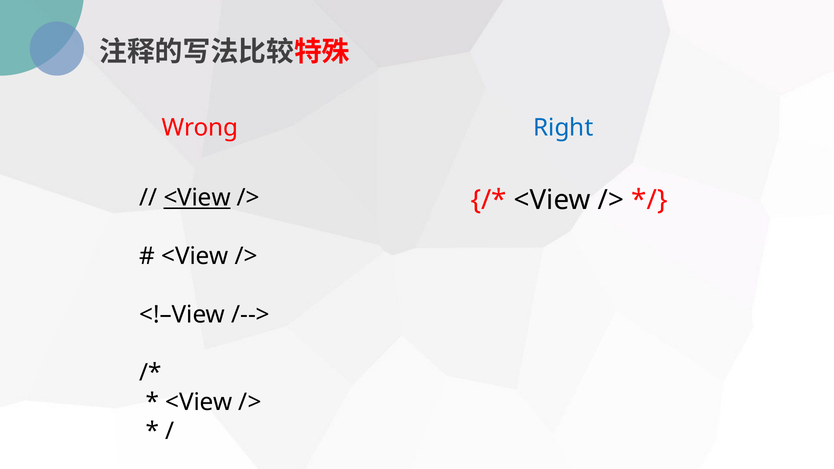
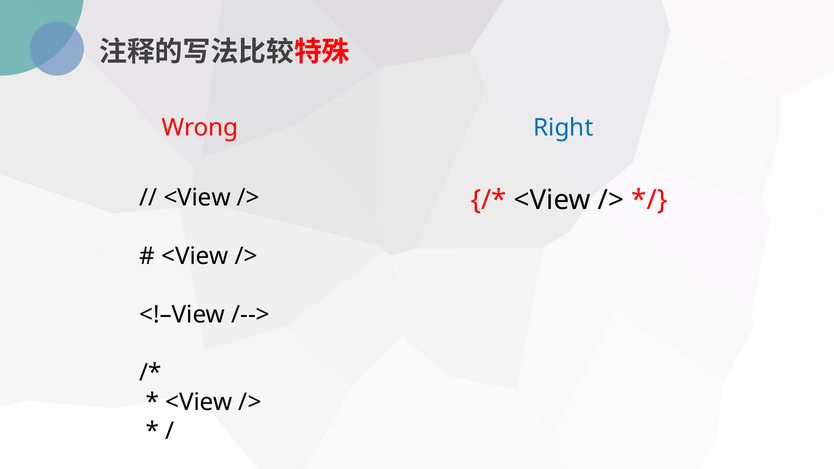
<View at (197, 198) underline: present -> none
